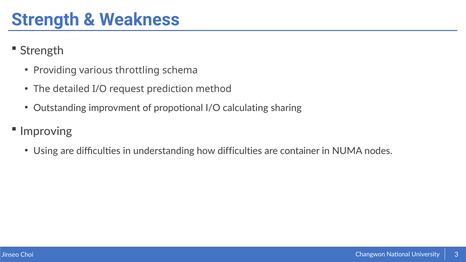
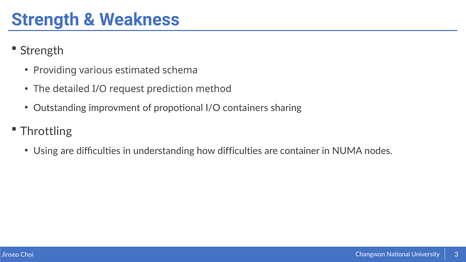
throttling: throttling -> estimated
calculating: calculating -> containers
Improving: Improving -> Throttling
